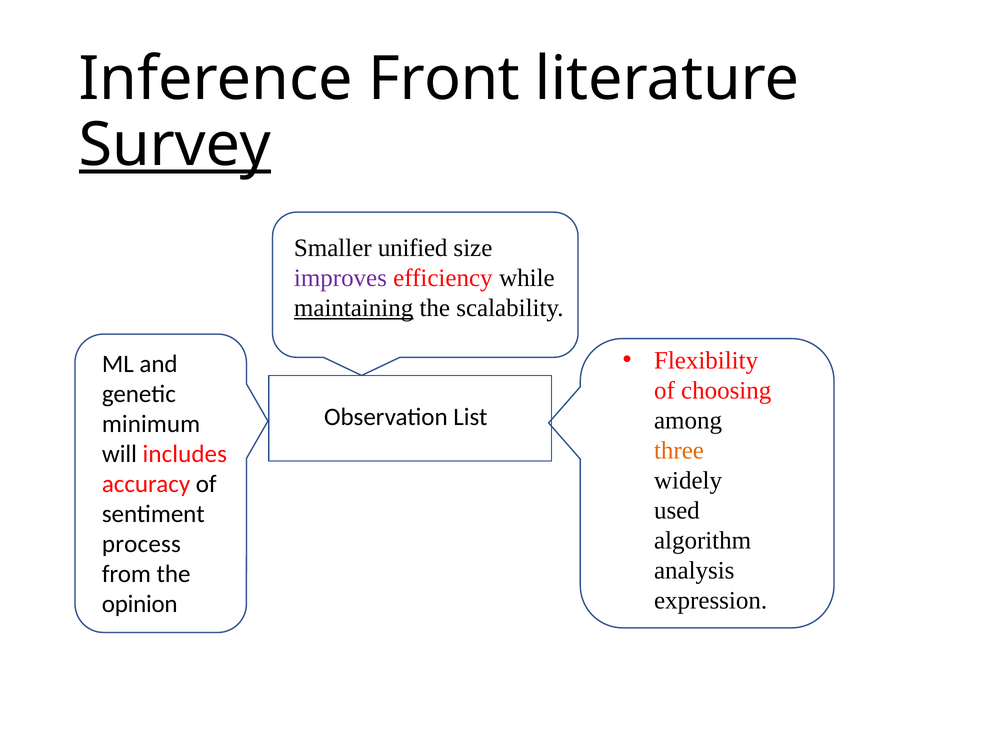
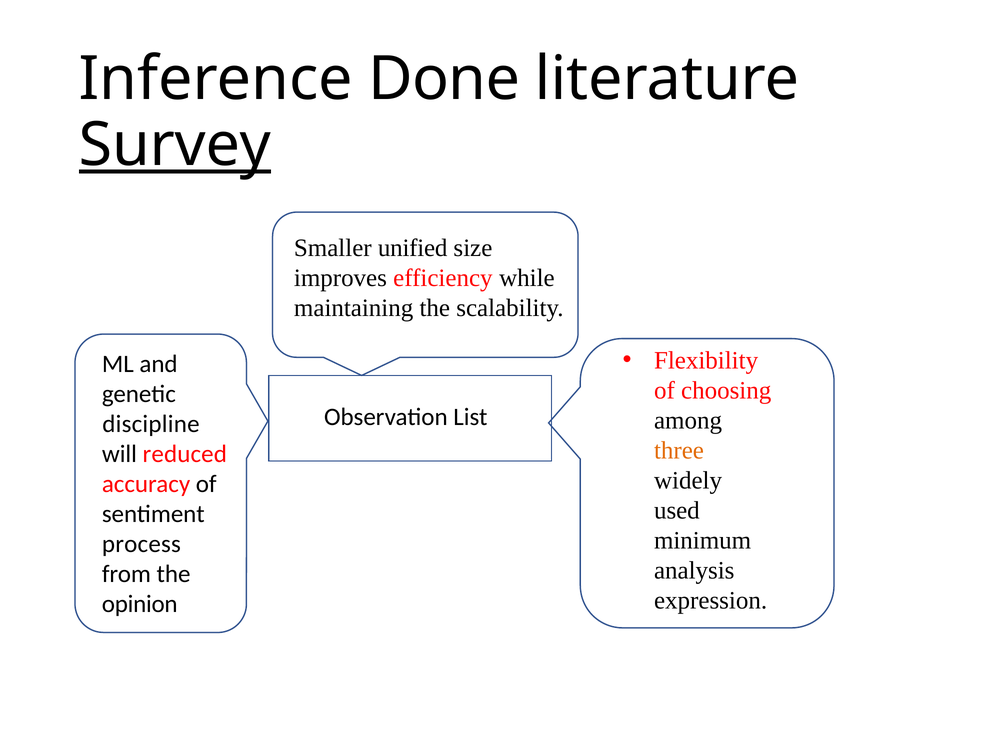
Front: Front -> Done
improves colour: purple -> black
maintaining underline: present -> none
minimum: minimum -> discipline
includes: includes -> reduced
algorithm: algorithm -> minimum
